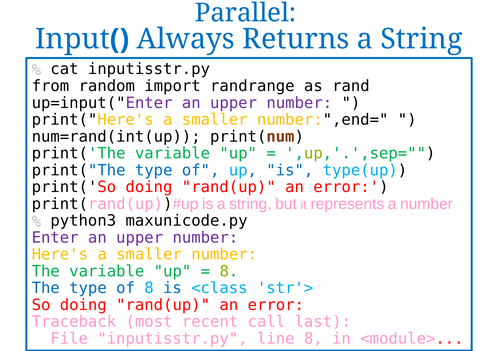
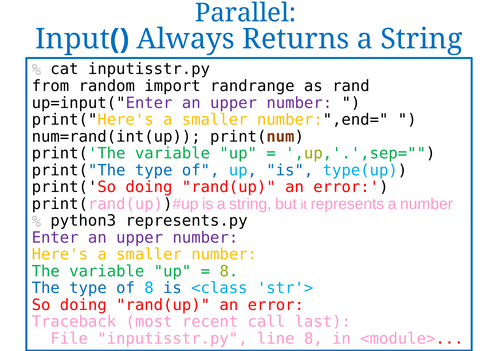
maxunicode.py: maxunicode.py -> represents.py
